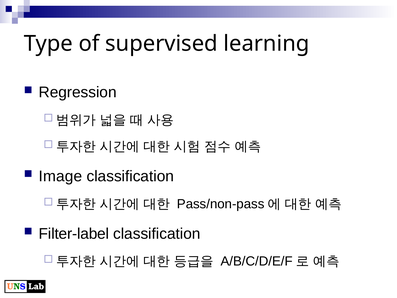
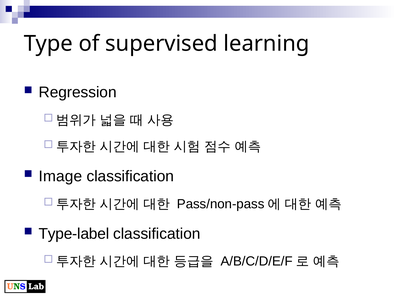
Filter-label: Filter-label -> Type-label
